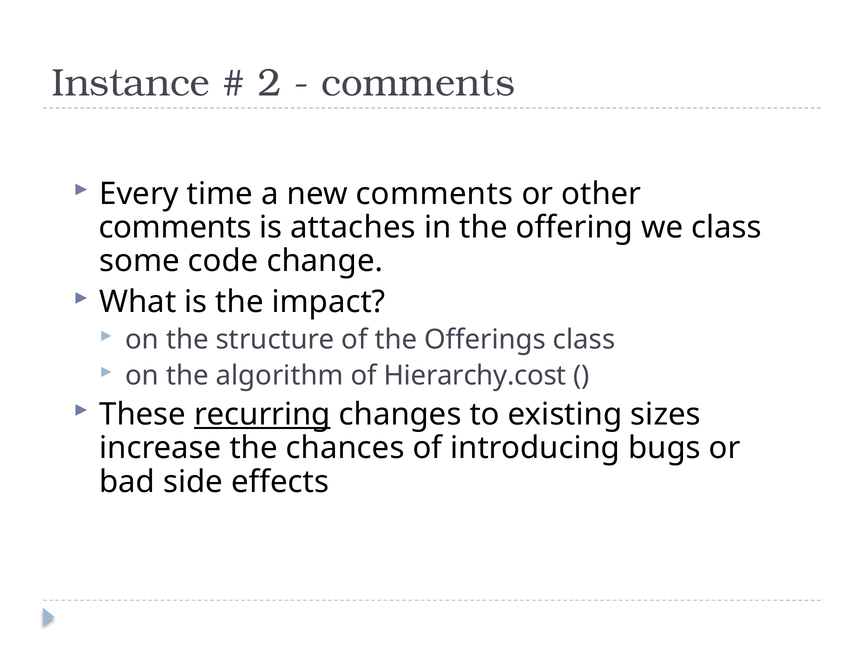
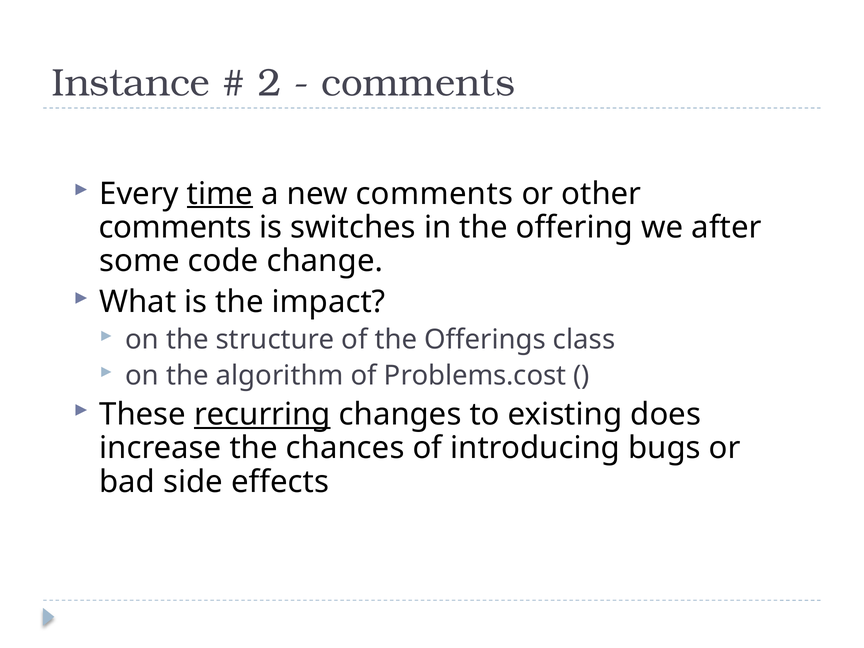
time underline: none -> present
attaches: attaches -> switches
we class: class -> after
Hierarchy.cost: Hierarchy.cost -> Problems.cost
sizes: sizes -> does
